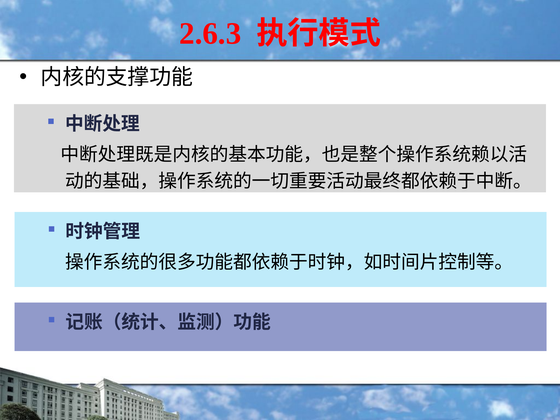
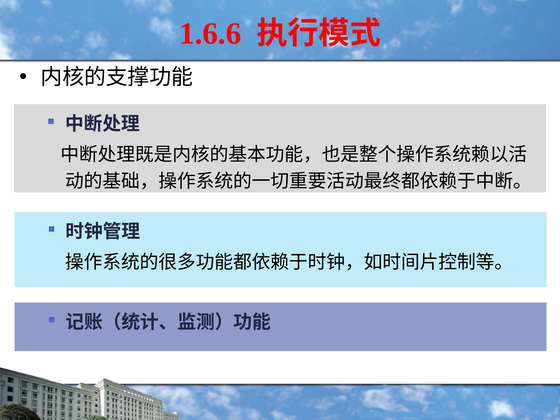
2.6.3: 2.6.3 -> 1.6.6
